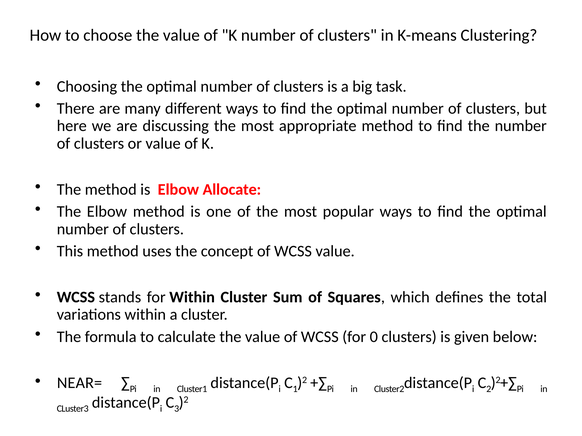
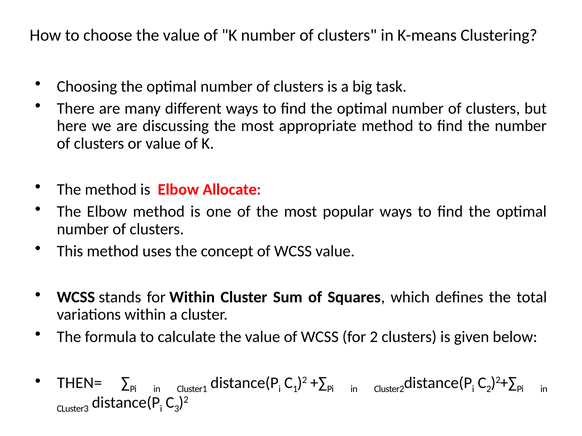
for 0: 0 -> 2
NEAR=: NEAR= -> THEN=
